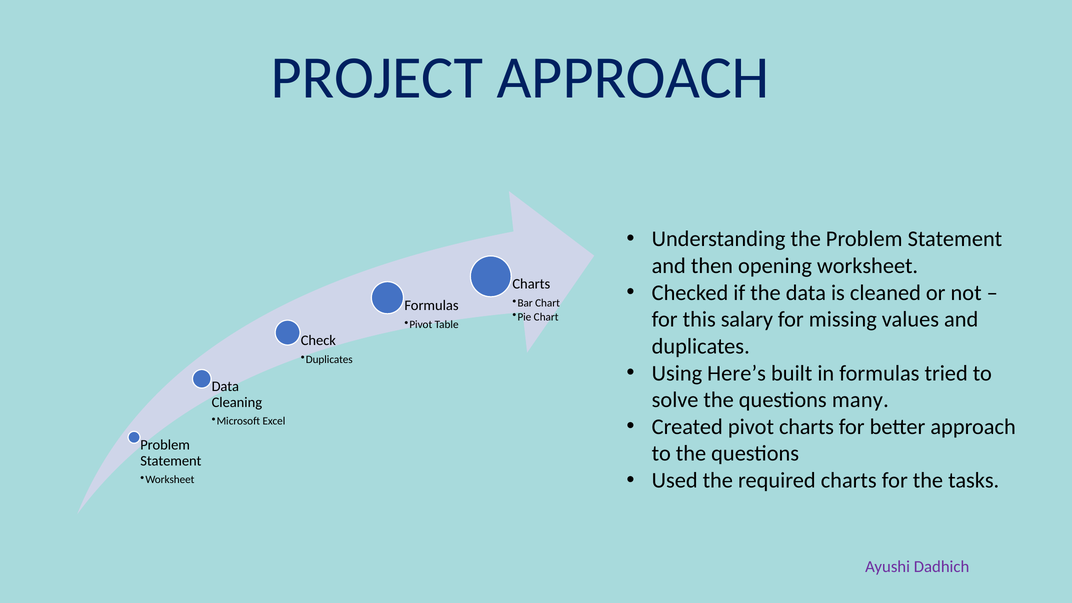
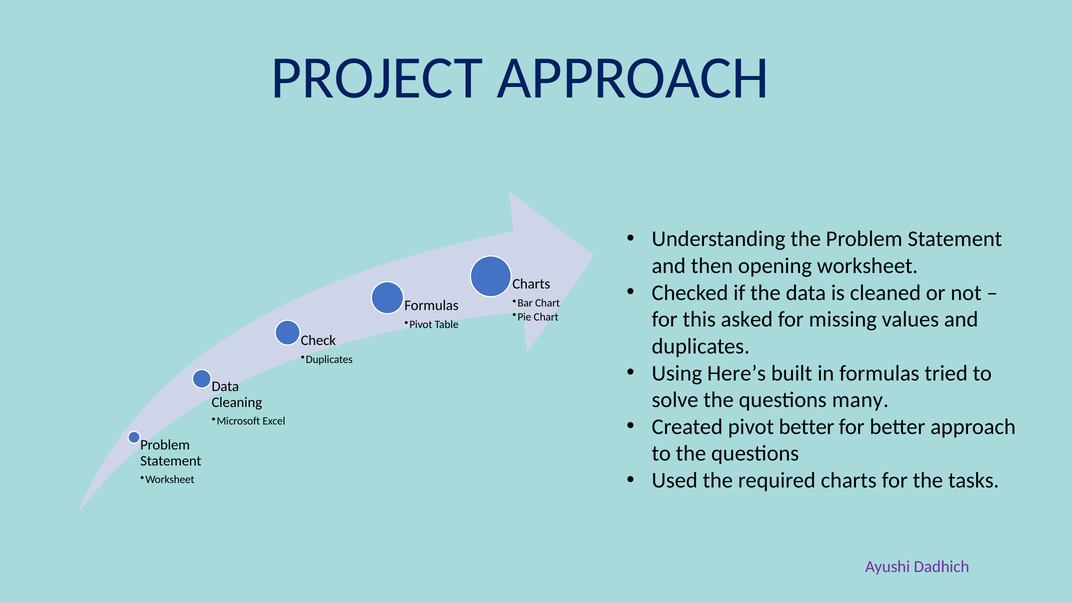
salary: salary -> asked
pivot charts: charts -> better
